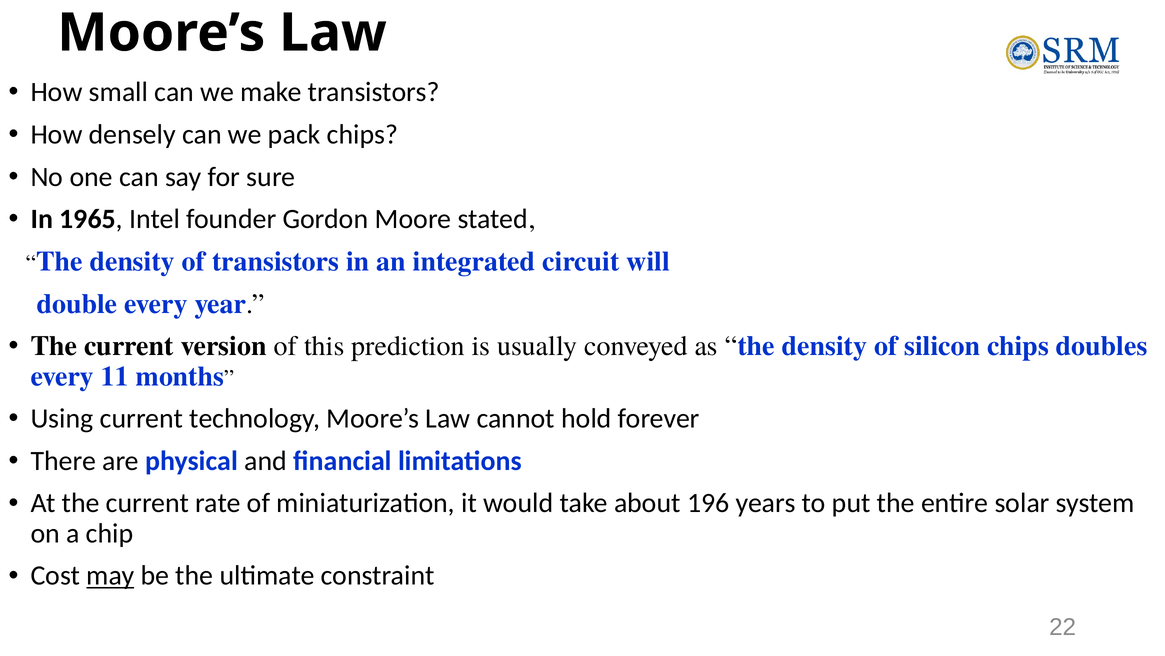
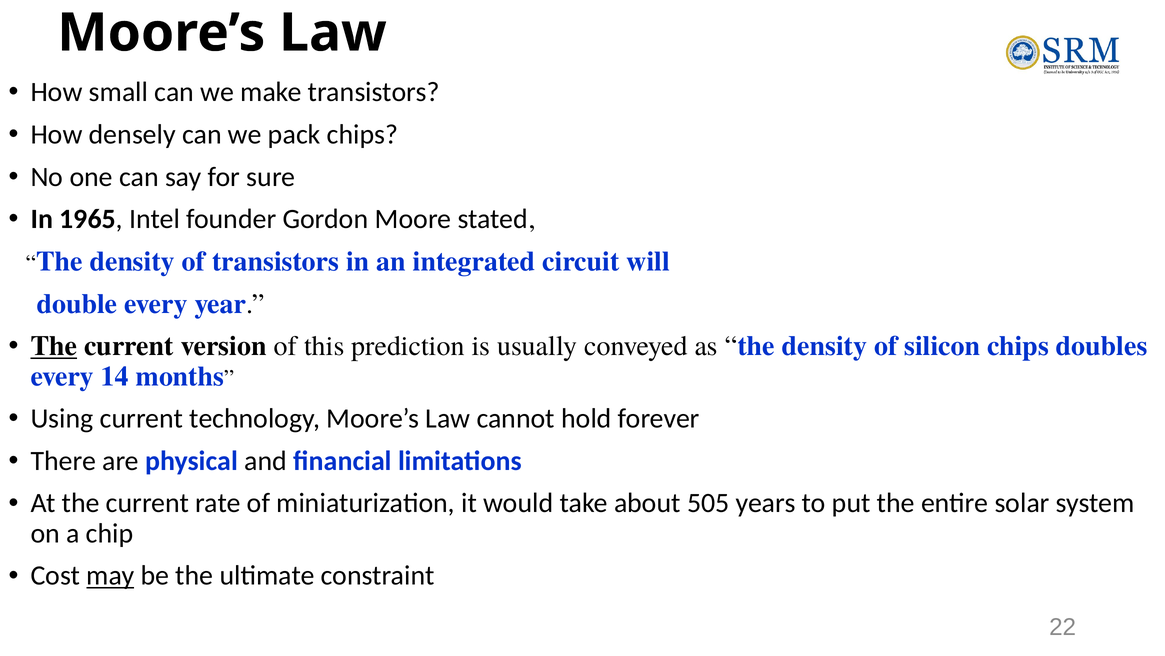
The at (54, 346) underline: none -> present
11: 11 -> 14
196: 196 -> 505
